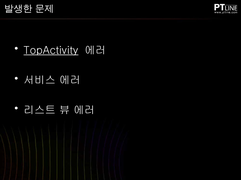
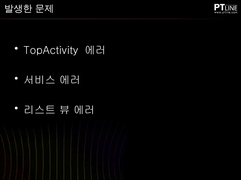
TopActivity underline: present -> none
